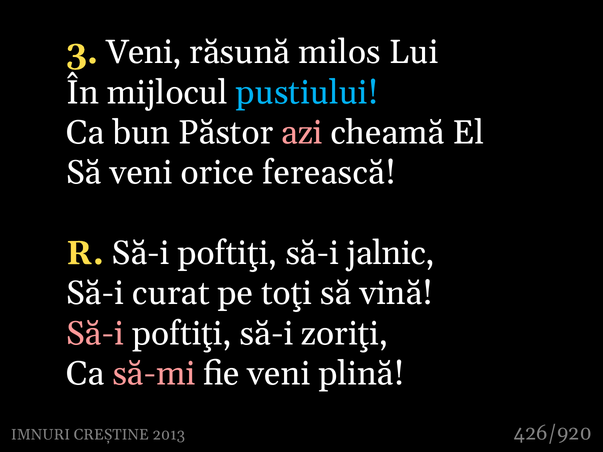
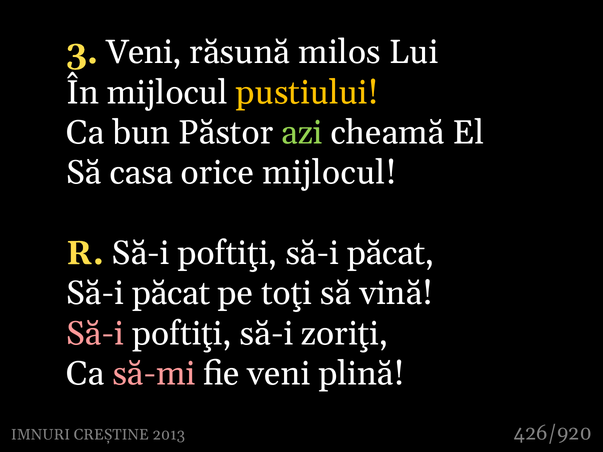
pustiului colour: light blue -> yellow
azi colour: pink -> light green
Să veni: veni -> casa
orice ferească: ferească -> mijlocul
poftiţi să-i jalnic: jalnic -> păcat
curat at (171, 294): curat -> păcat
